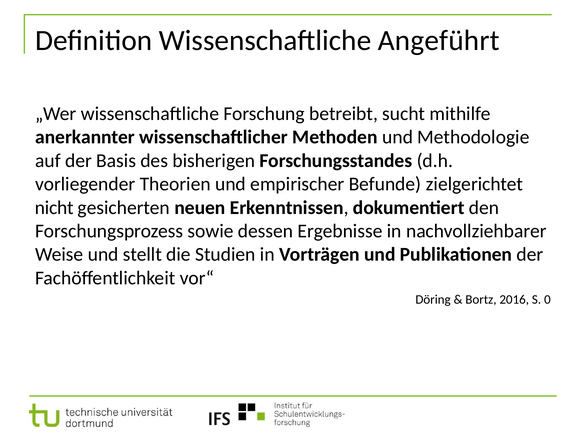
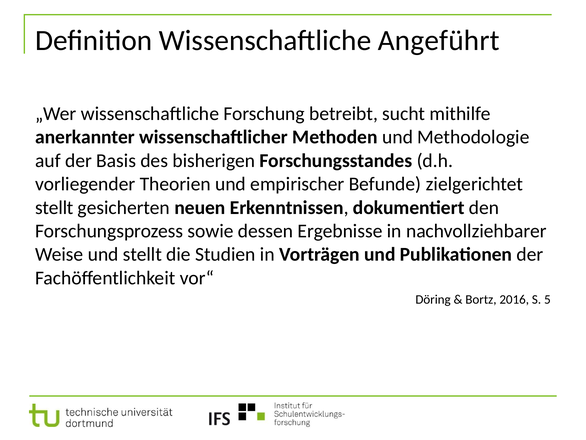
nicht at (54, 207): nicht -> stellt
0: 0 -> 5
